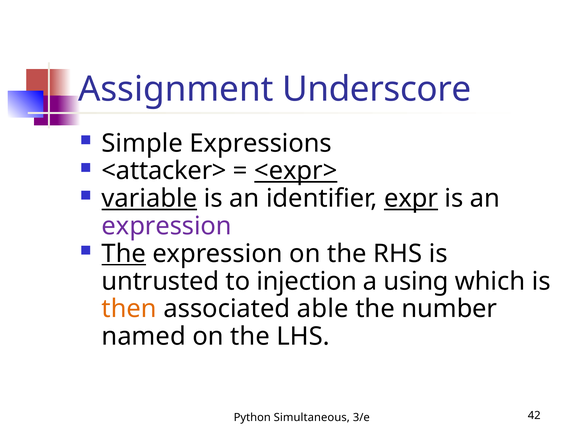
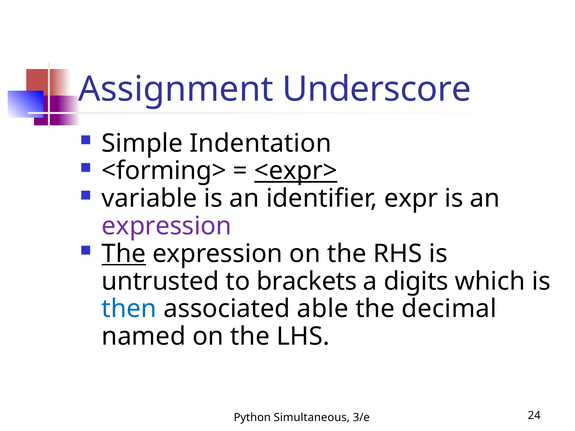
Expressions: Expressions -> Indentation
<attacker>: <attacker> -> <forming>
variable underline: present -> none
expr underline: present -> none
injection: injection -> brackets
using: using -> digits
then colour: orange -> blue
number: number -> decimal
42: 42 -> 24
